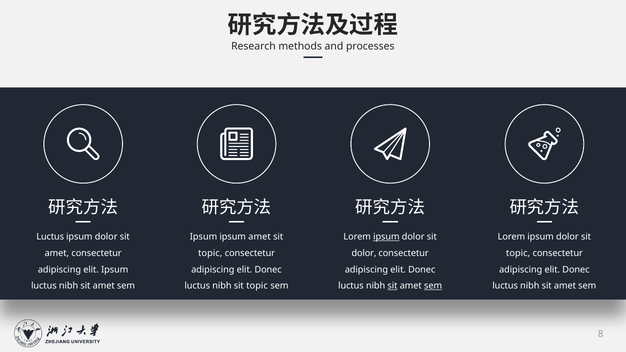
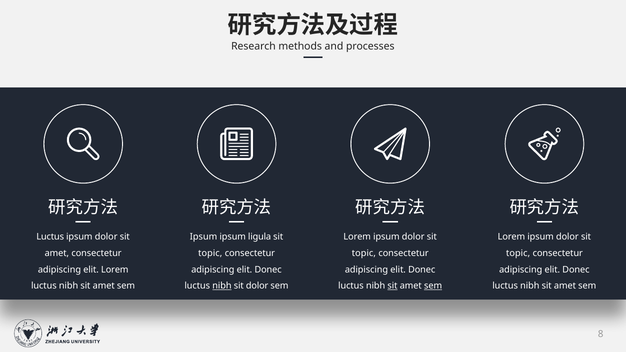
ipsum amet: amet -> ligula
ipsum at (386, 237) underline: present -> none
dolor at (364, 253): dolor -> topic
elit Ipsum: Ipsum -> Lorem
nibh at (222, 286) underline: none -> present
topic at (257, 286): topic -> dolor
